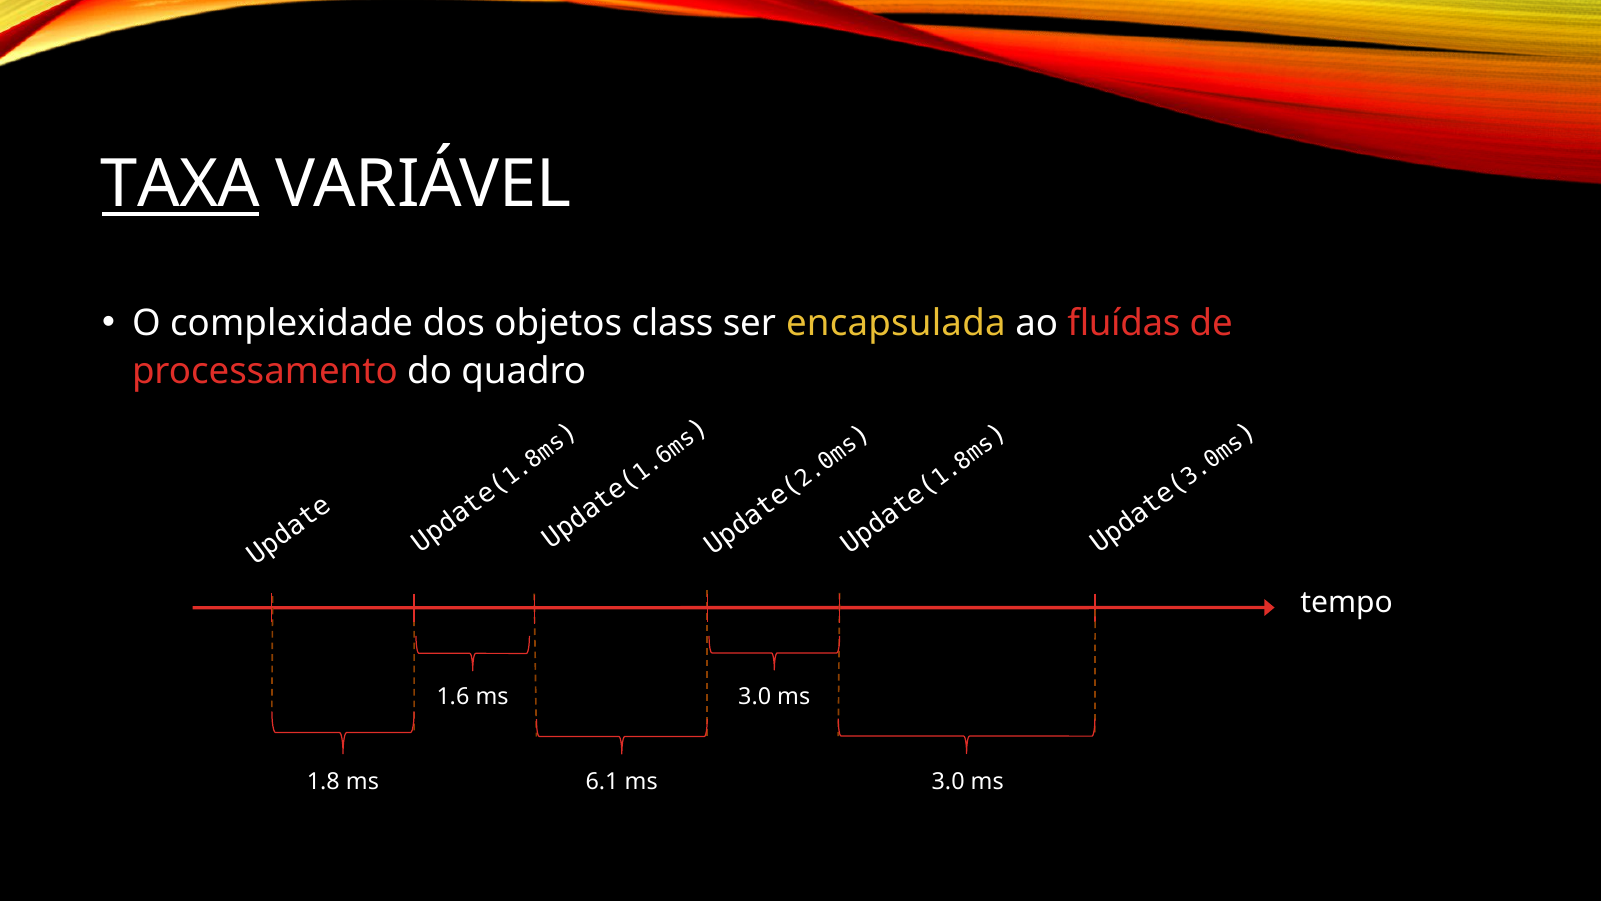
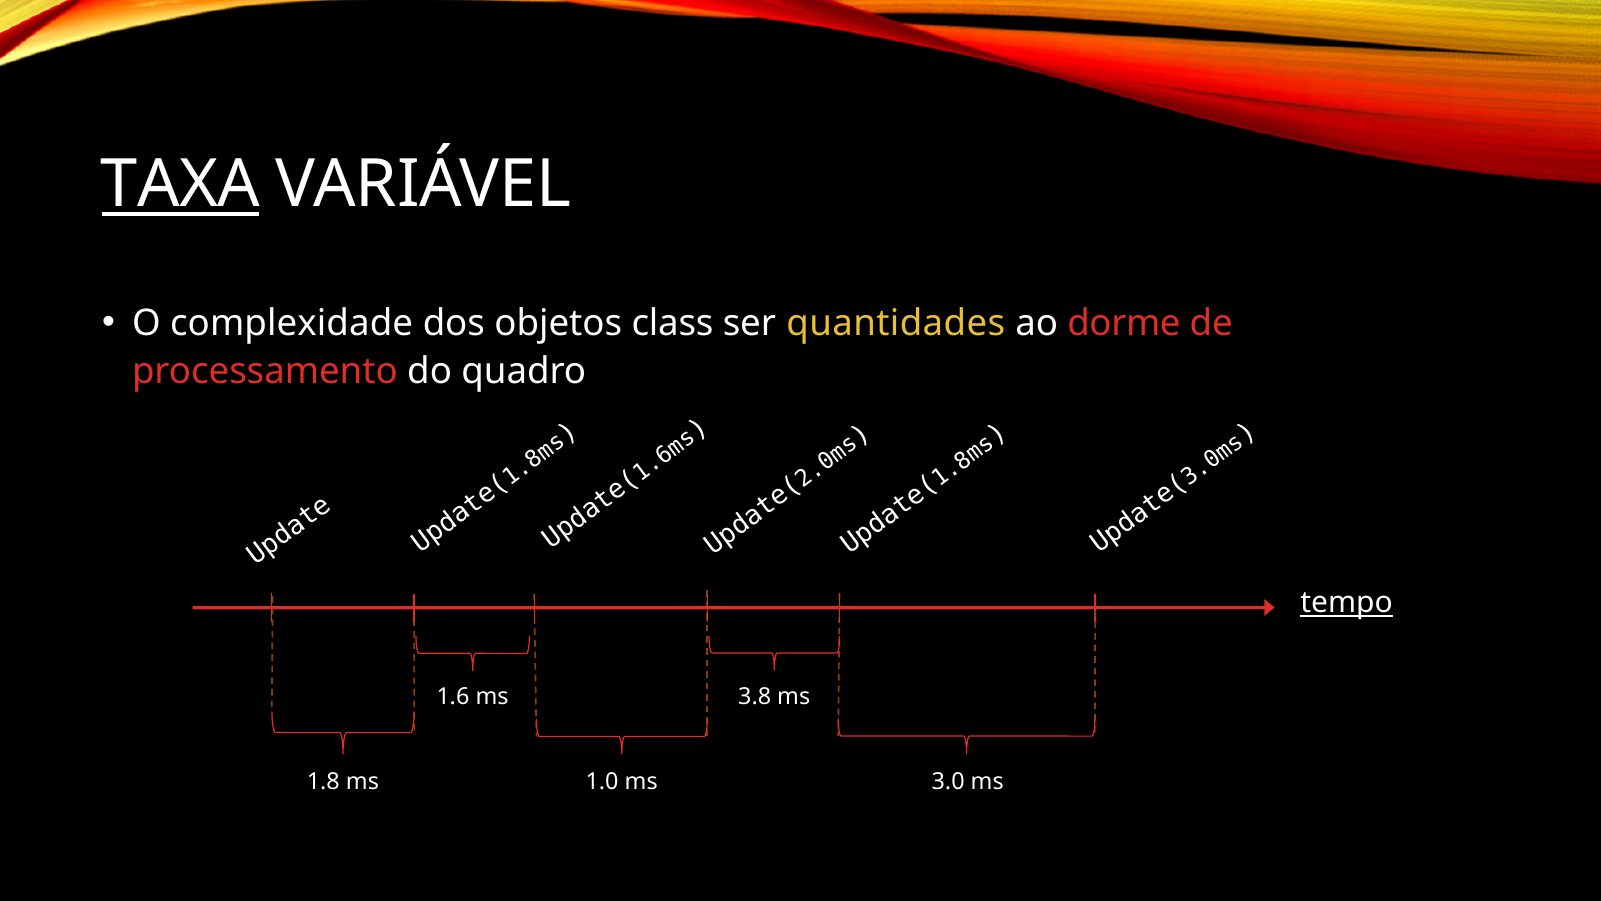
encapsulada: encapsulada -> quantidades
fluídas: fluídas -> dorme
tempo underline: none -> present
3.0 at (755, 696): 3.0 -> 3.8
6.1: 6.1 -> 1.0
